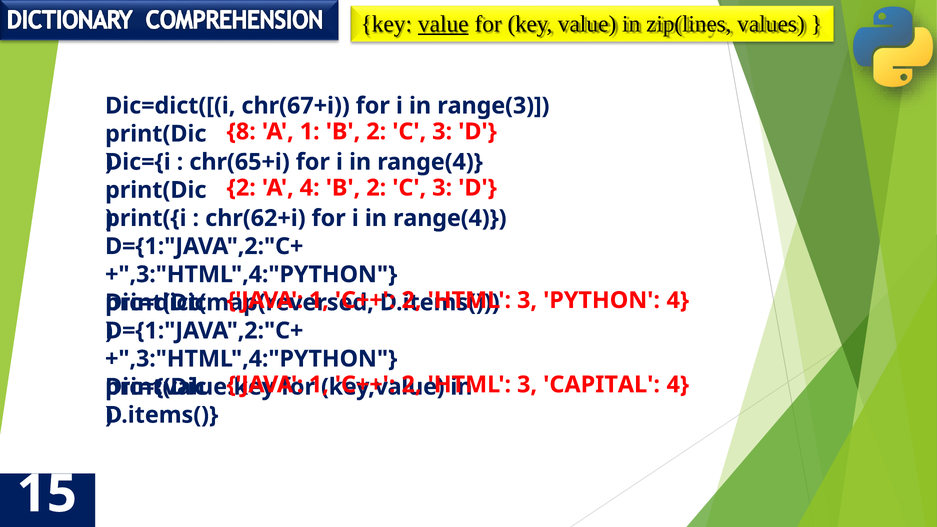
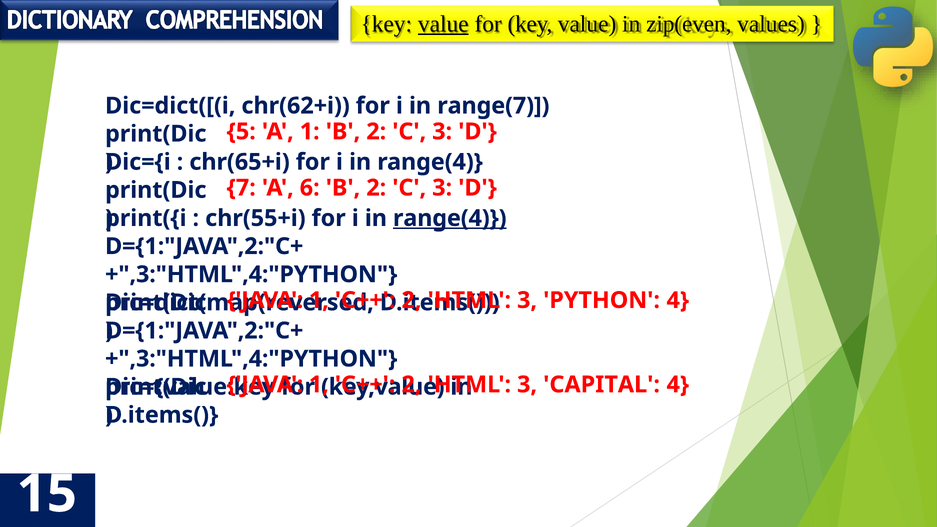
zip(lines: zip(lines -> zip(even
chr(67+i: chr(67+i -> chr(62+i
range(3: range(3 -> range(7
8: 8 -> 5
2 at (241, 188): 2 -> 7
A 4: 4 -> 6
chr(62+i: chr(62+i -> chr(55+i
range(4 at (450, 218) underline: none -> present
